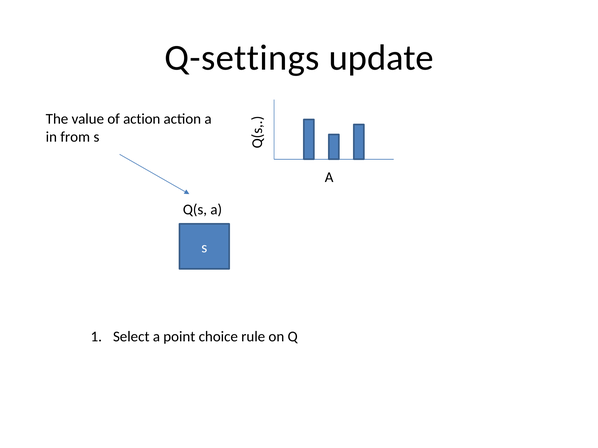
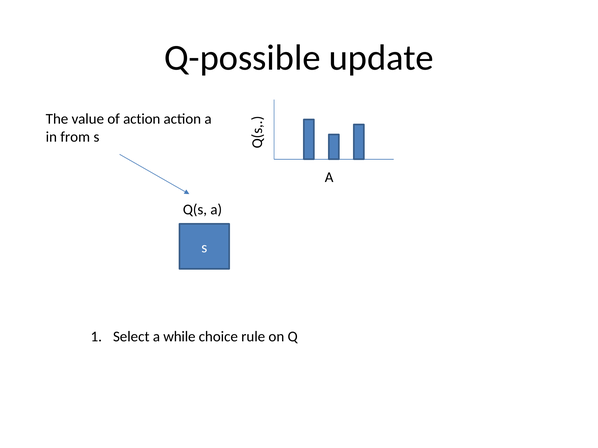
Q-settings: Q-settings -> Q-possible
point: point -> while
